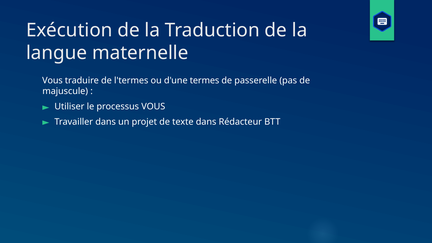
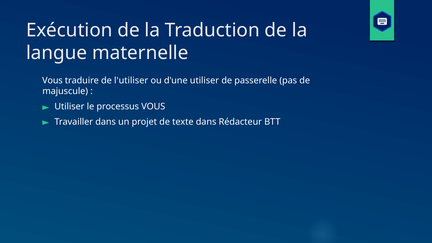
l'termes: l'termes -> l'utiliser
d'une termes: termes -> utiliser
